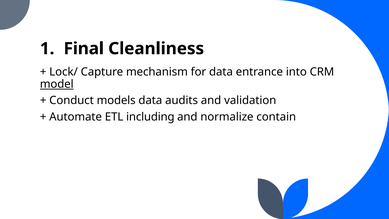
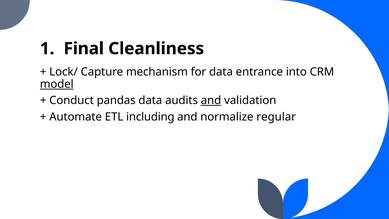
models: models -> pandas
and at (211, 100) underline: none -> present
contain: contain -> regular
